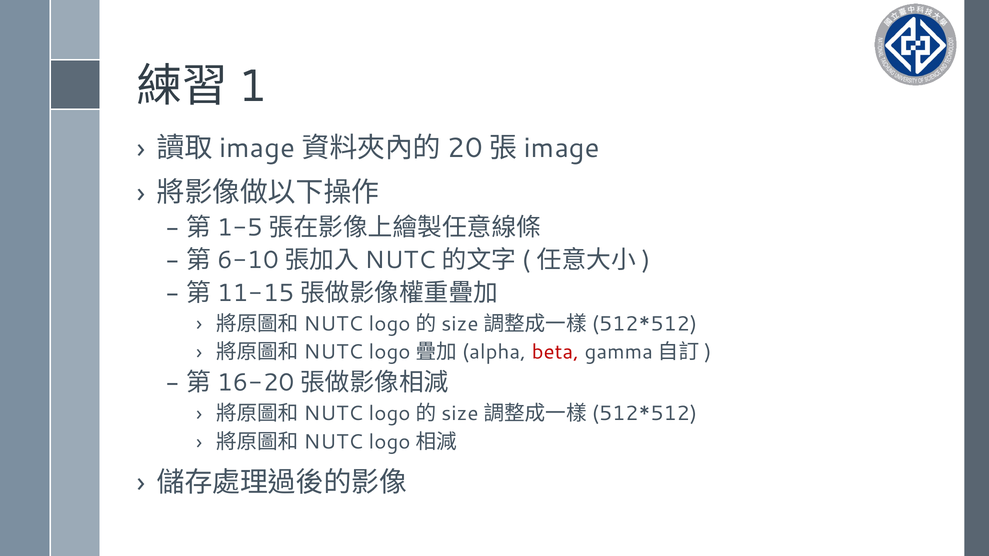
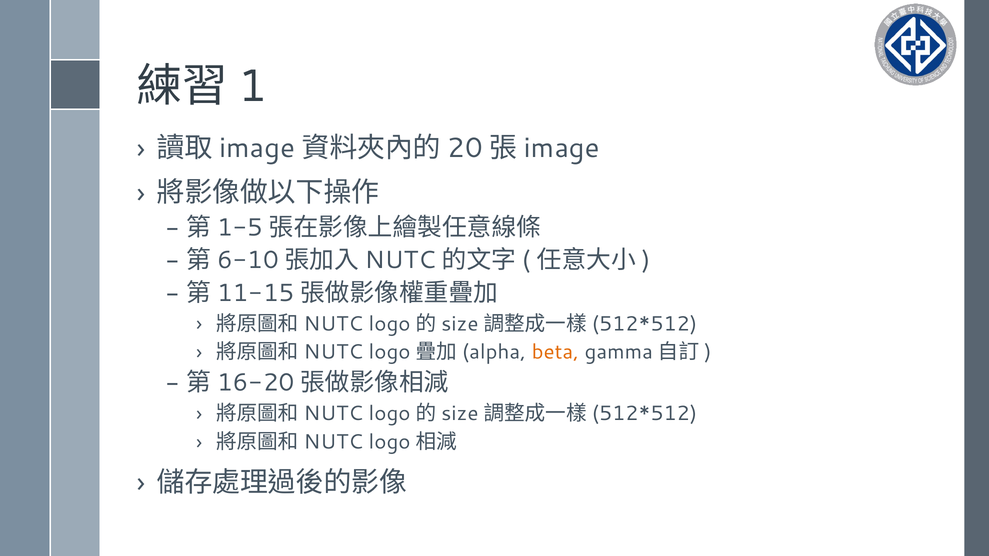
beta colour: red -> orange
